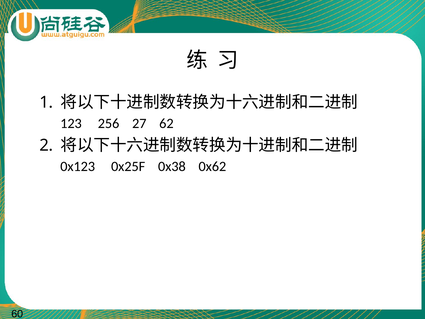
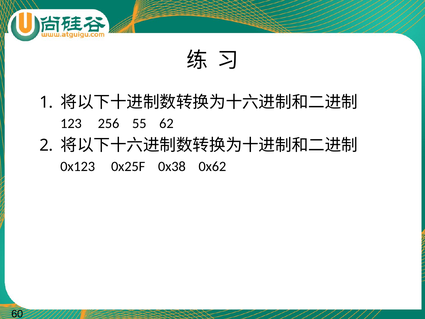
27: 27 -> 55
